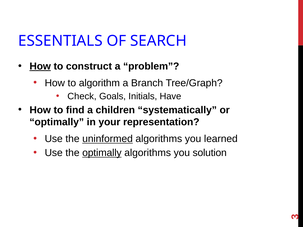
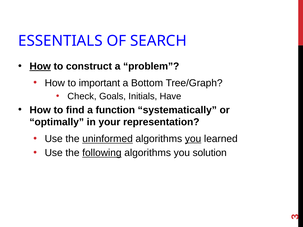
algorithm: algorithm -> important
Branch: Branch -> Bottom
children: children -> function
you at (193, 139) underline: none -> present
the optimally: optimally -> following
